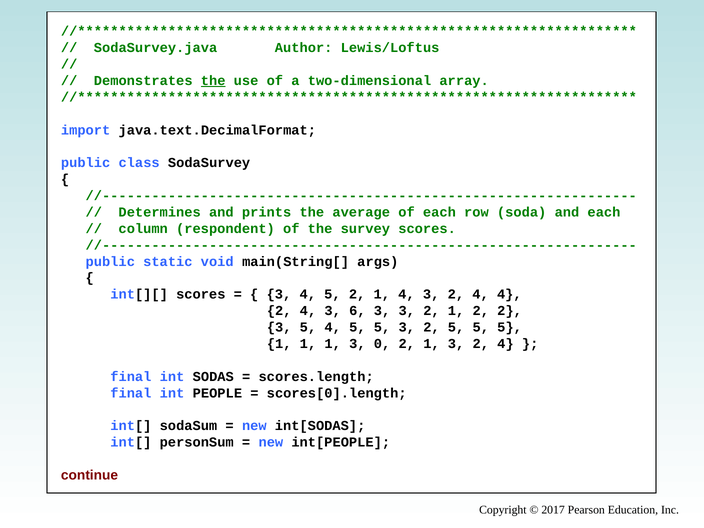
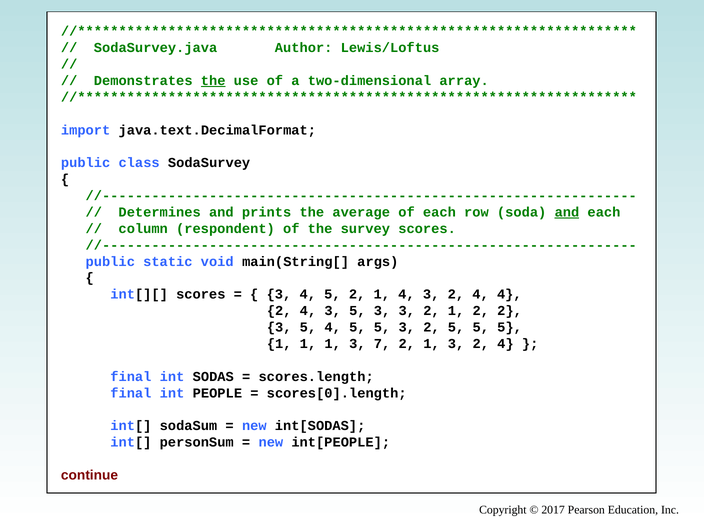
and at (567, 212) underline: none -> present
4 3 6: 6 -> 5
0: 0 -> 7
